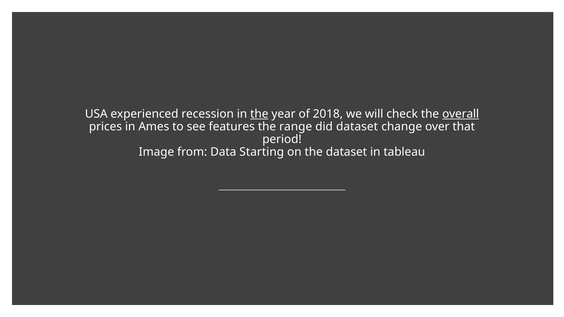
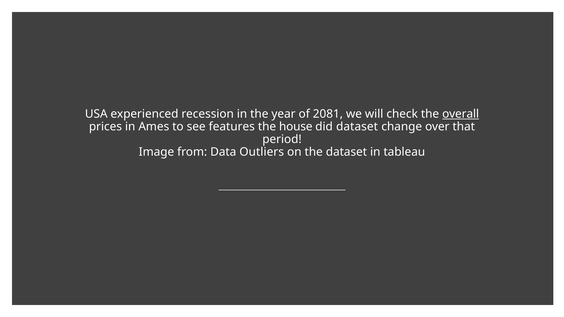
the at (259, 114) underline: present -> none
2018: 2018 -> 2081
range: range -> house
Starting: Starting -> Outliers
